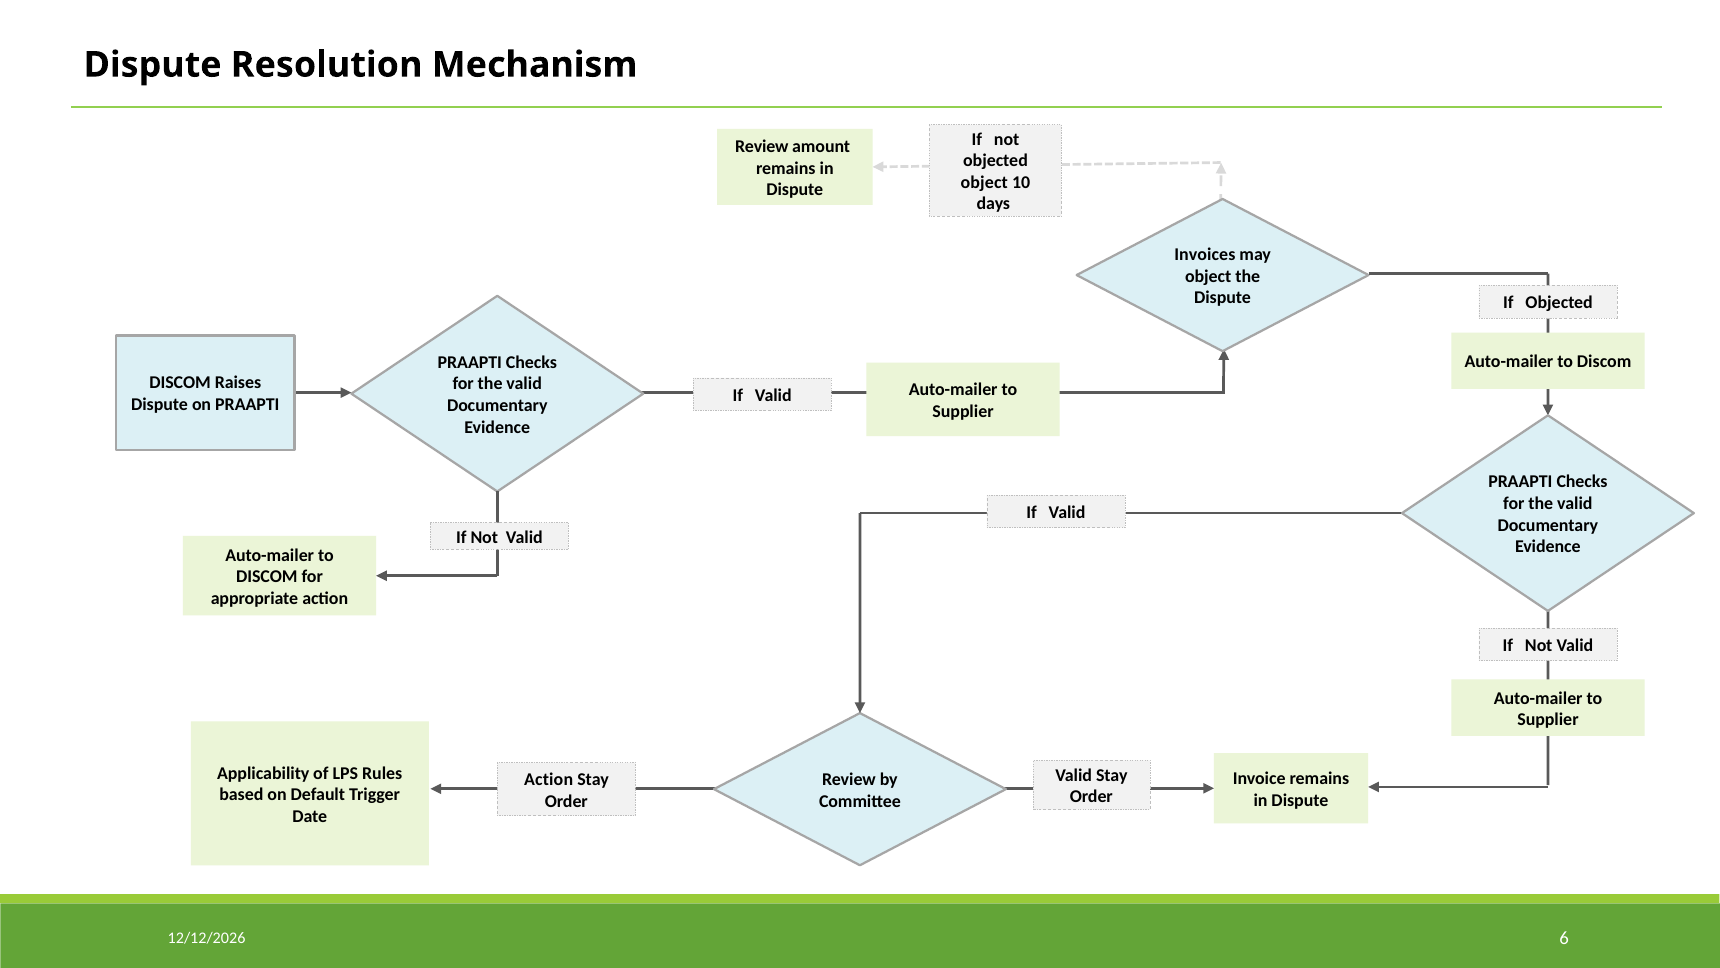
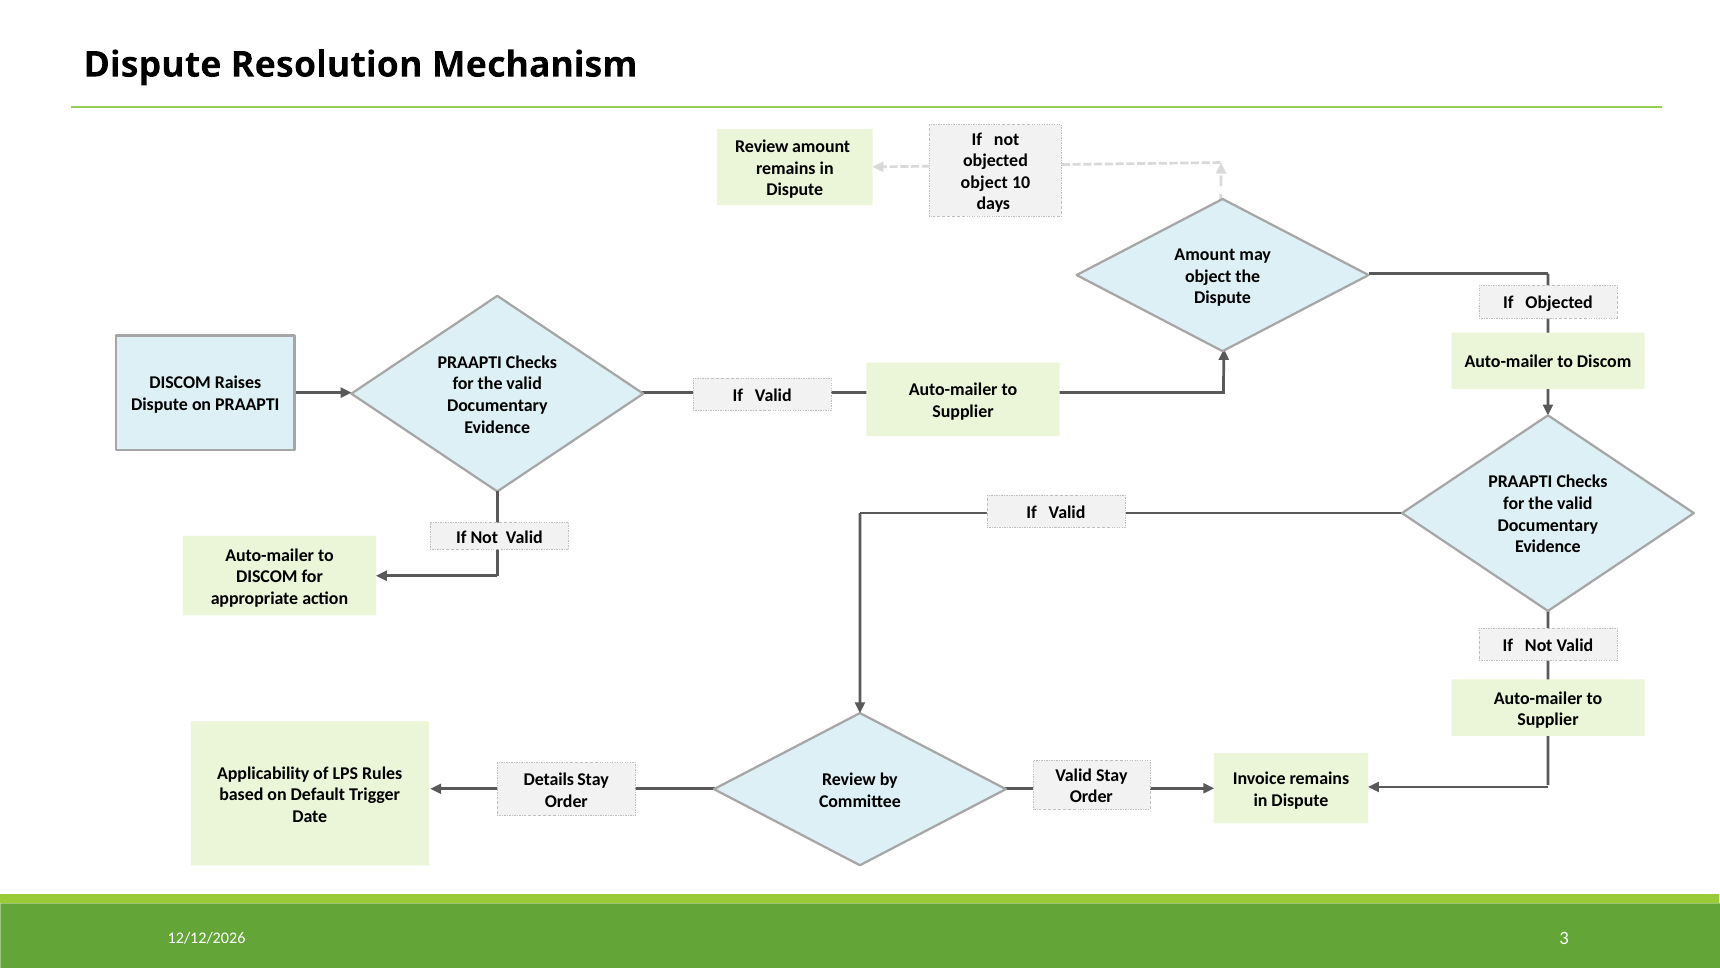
Invoices at (1205, 255): Invoices -> Amount
Action at (549, 779): Action -> Details
6: 6 -> 3
